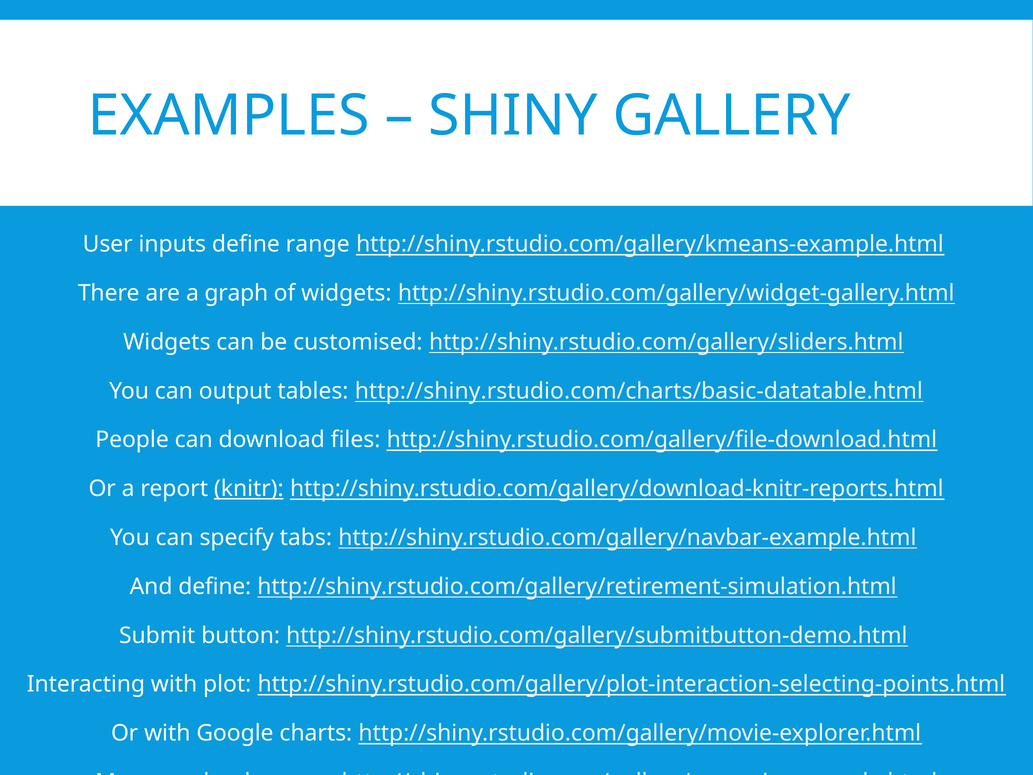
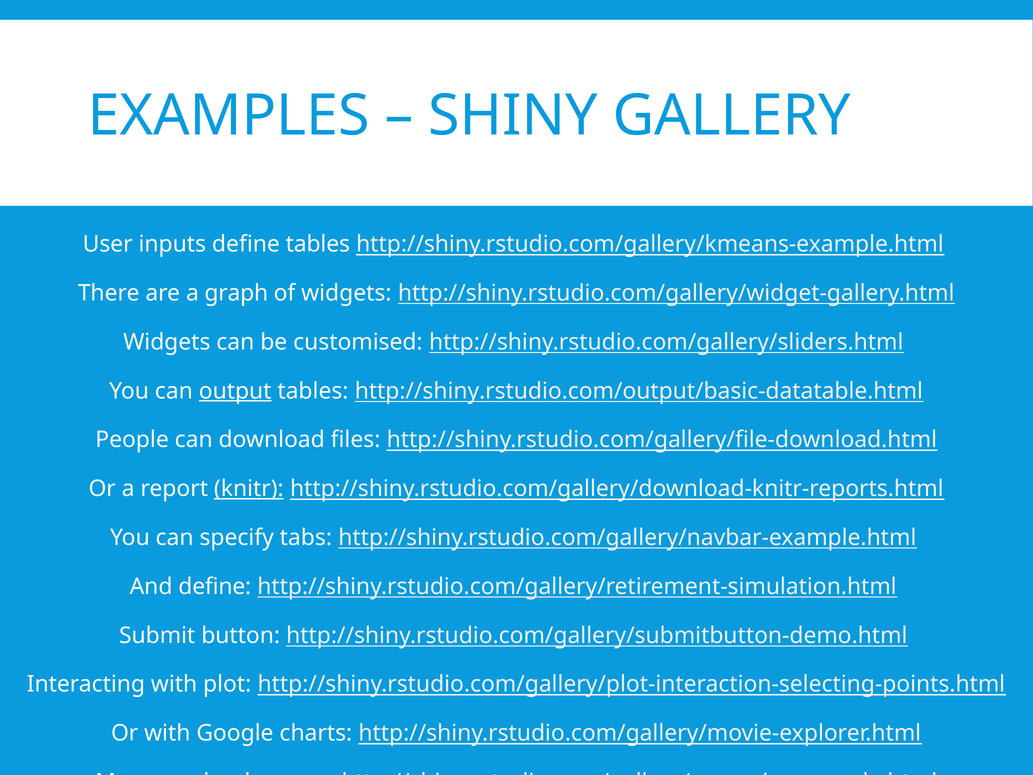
define range: range -> tables
output underline: none -> present
http://shiny.rstudio.com/charts/basic-datatable.html: http://shiny.rstudio.com/charts/basic-datatable.html -> http://shiny.rstudio.com/output/basic-datatable.html
